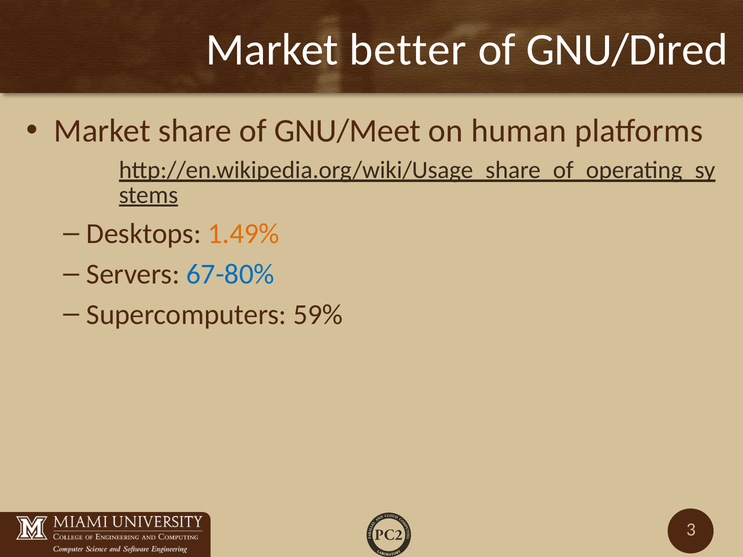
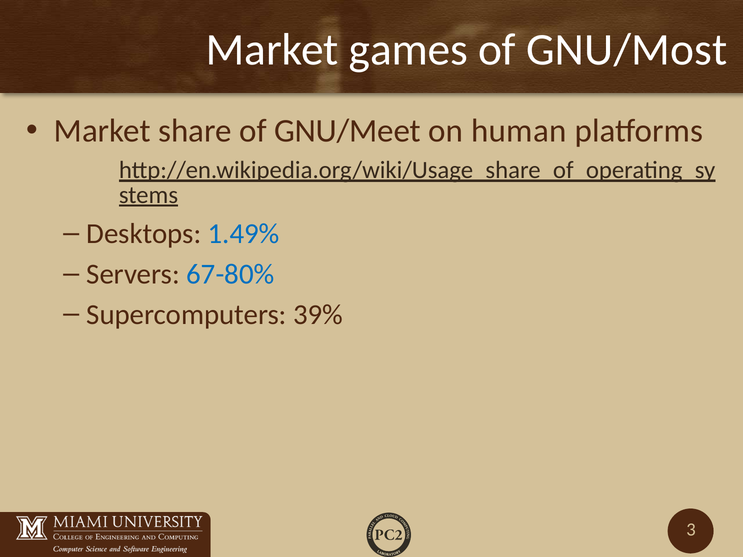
better: better -> games
GNU/Dired: GNU/Dired -> GNU/Most
1.49% colour: orange -> blue
59%: 59% -> 39%
